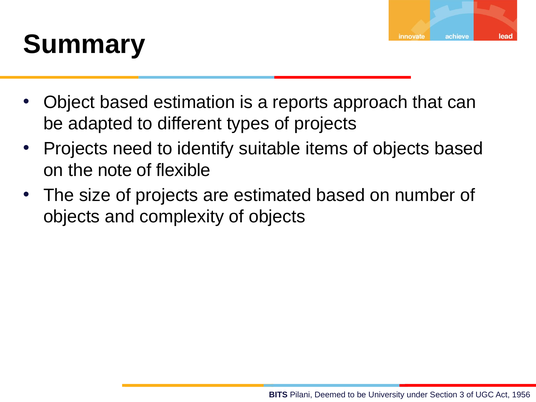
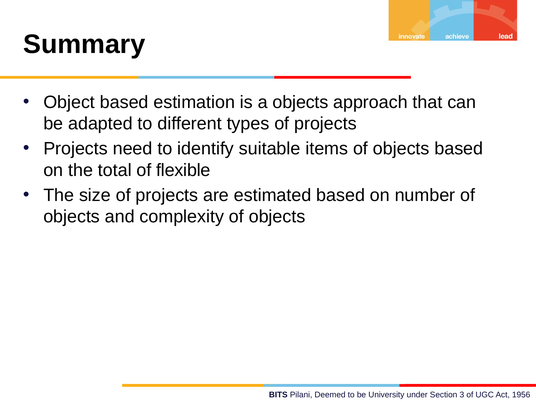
a reports: reports -> objects
note: note -> total
